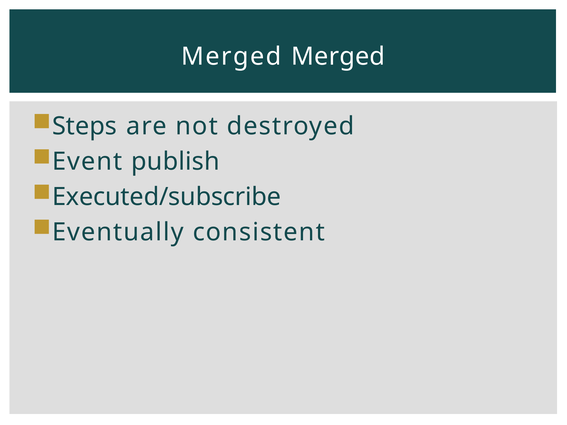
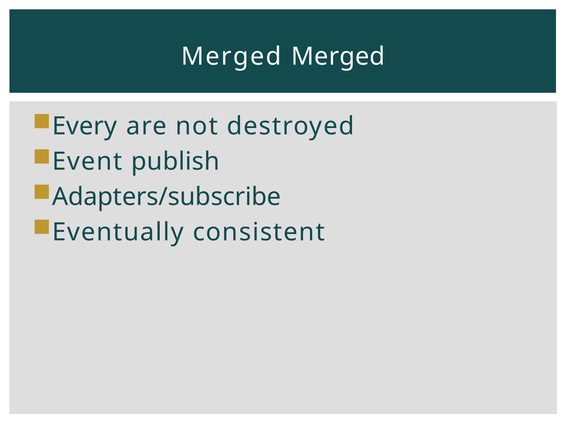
Steps: Steps -> Every
Executed/subscribe: Executed/subscribe -> Adapters/subscribe
